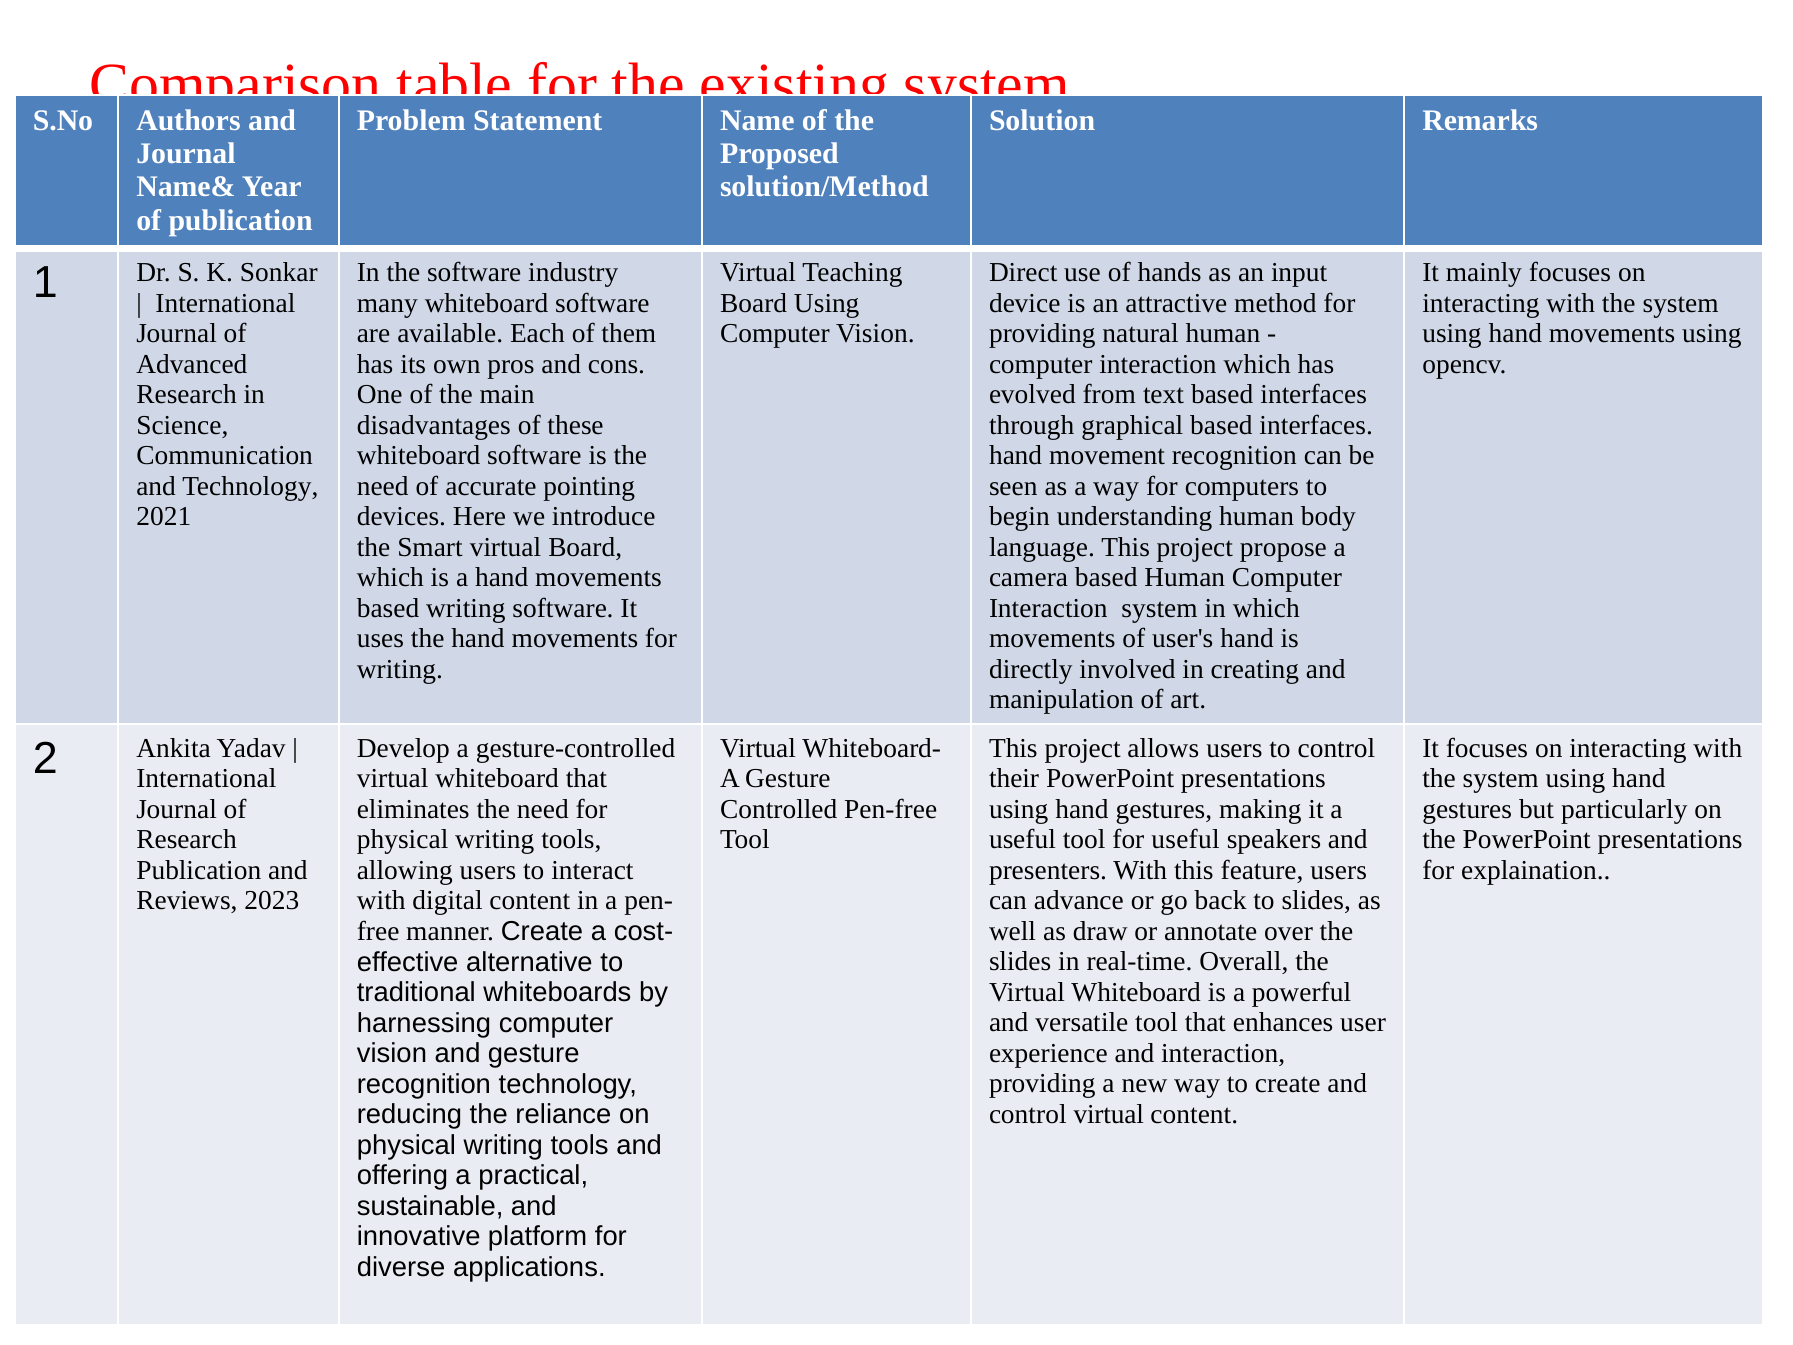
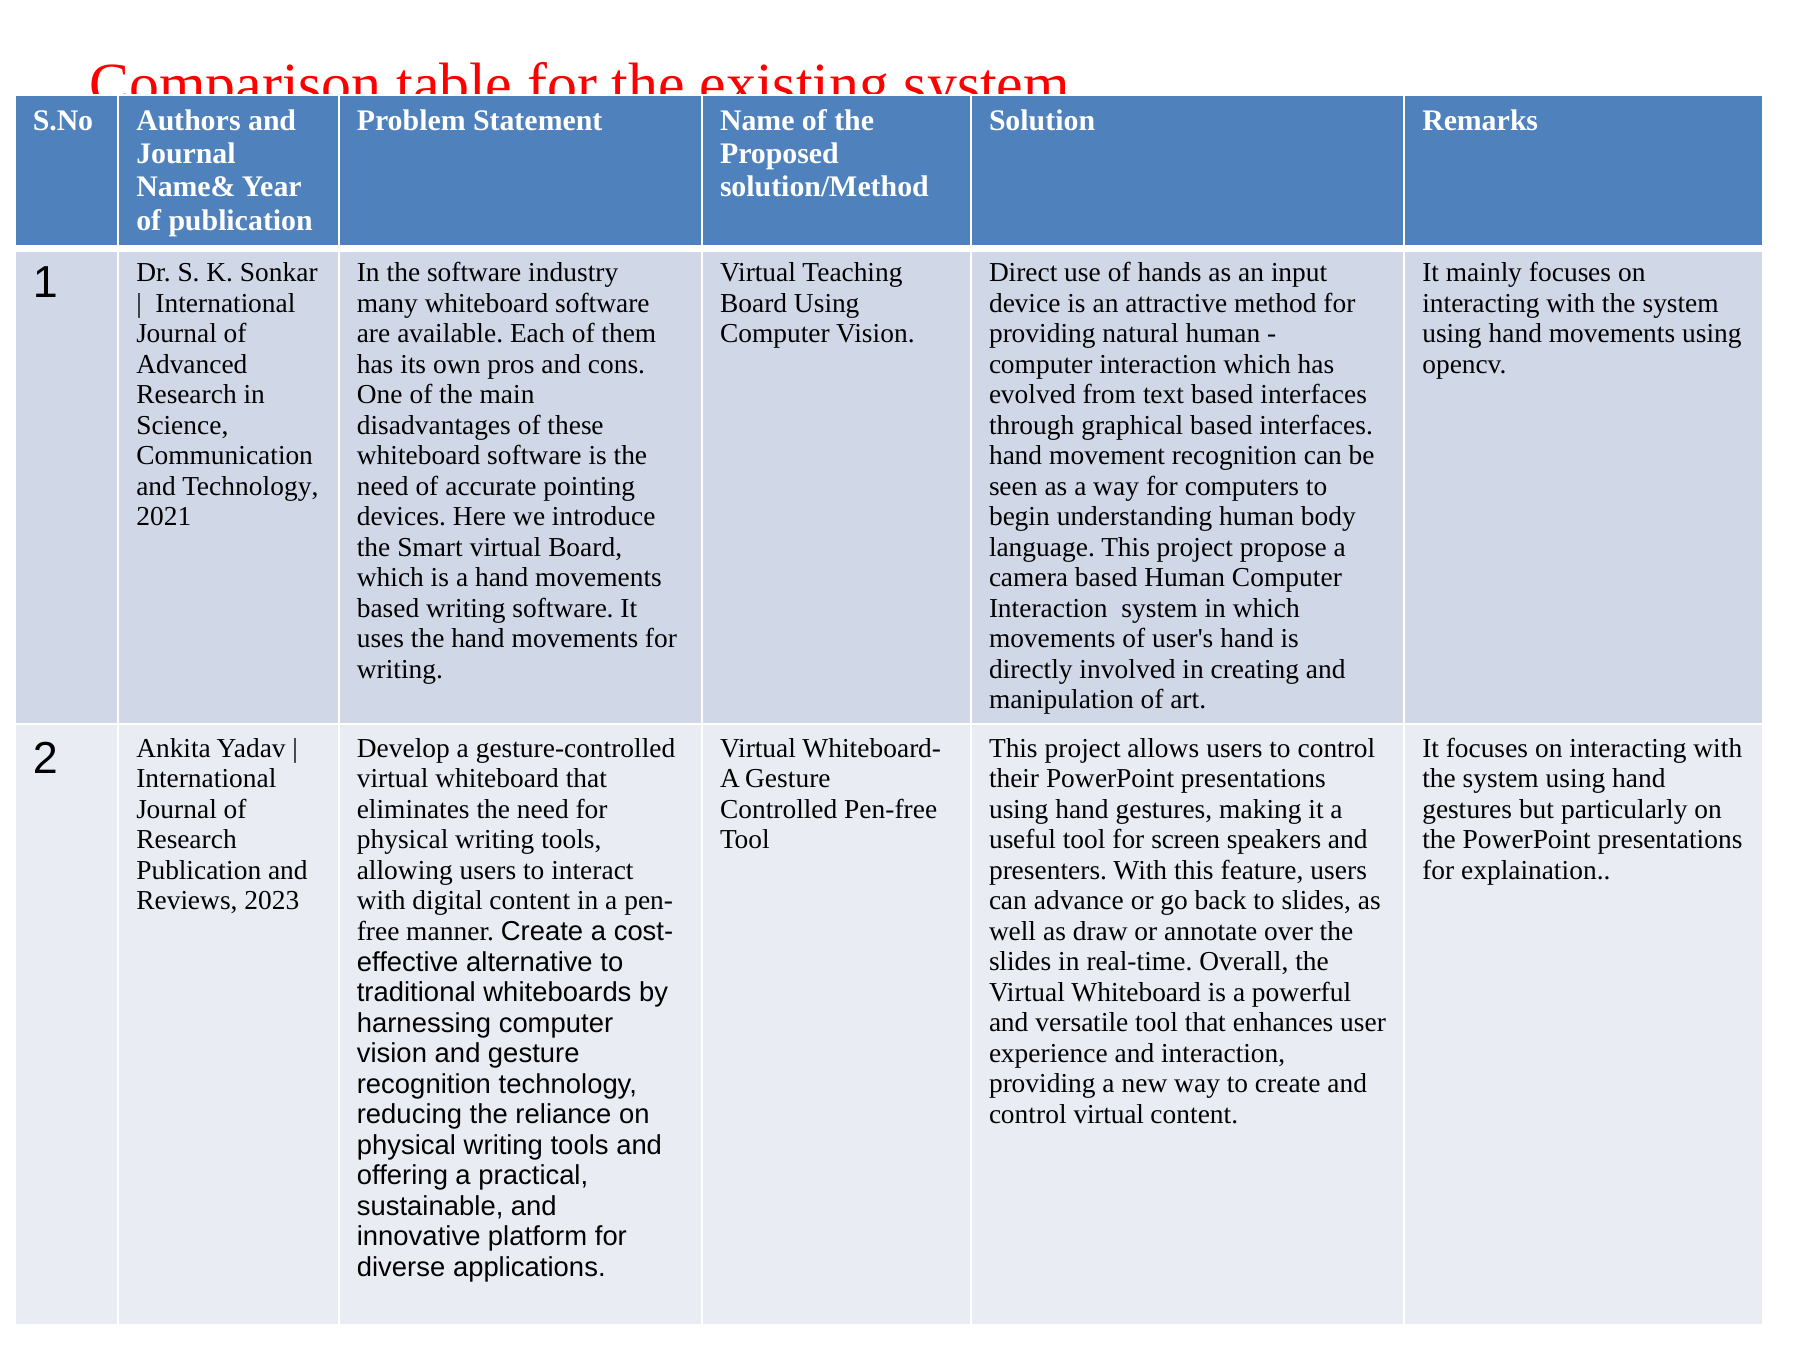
for useful: useful -> screen
